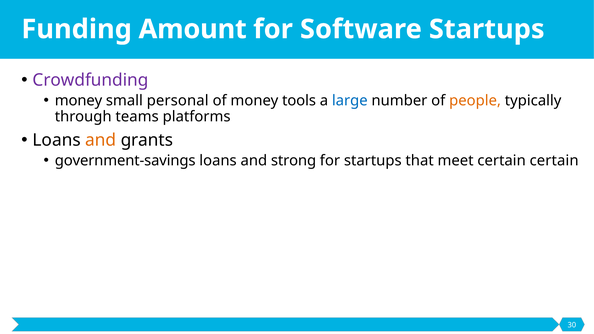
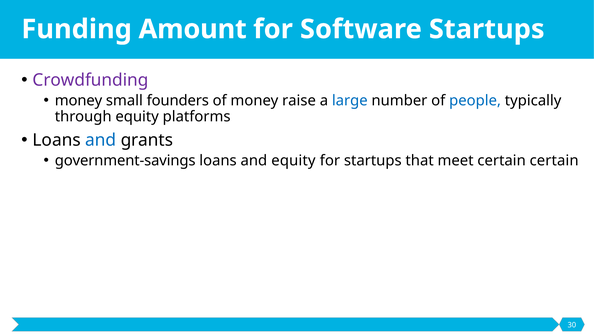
personal: personal -> founders
tools: tools -> raise
people colour: orange -> blue
through teams: teams -> equity
and at (101, 140) colour: orange -> blue
and strong: strong -> equity
